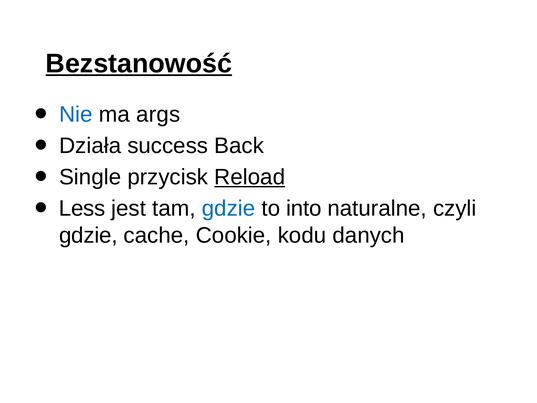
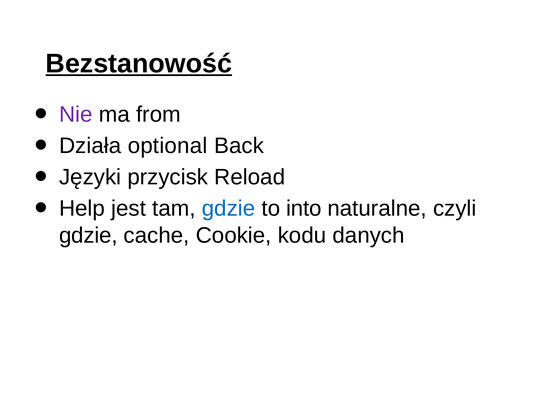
Nie colour: blue -> purple
args: args -> from
success: success -> optional
Single: Single -> Języki
Reload underline: present -> none
Less: Less -> Help
